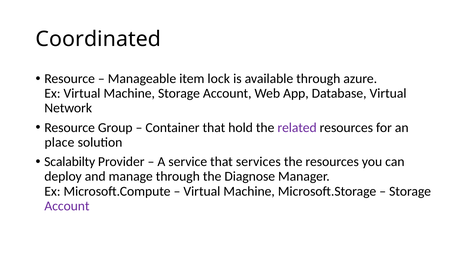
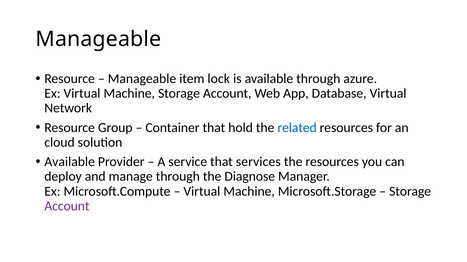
Coordinated at (98, 39): Coordinated -> Manageable
related colour: purple -> blue
place: place -> cloud
Scalabilty at (70, 162): Scalabilty -> Available
